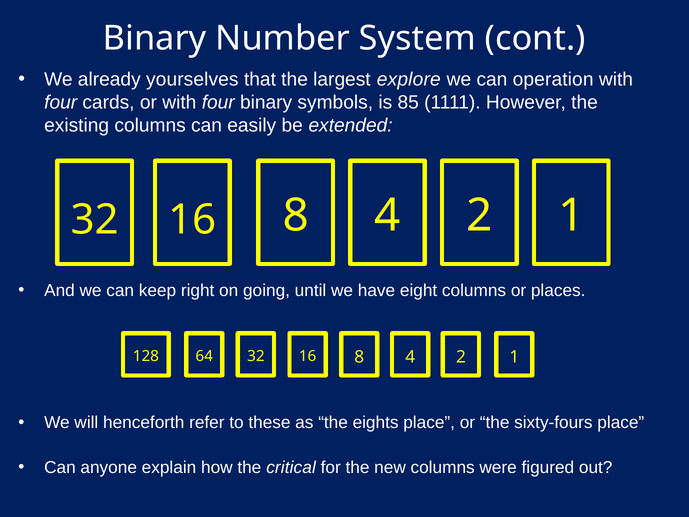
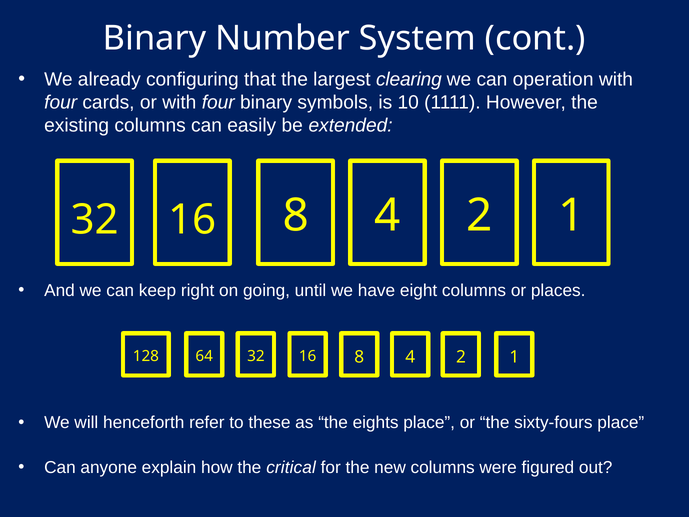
yourselves: yourselves -> configuring
explore: explore -> clearing
85: 85 -> 10
